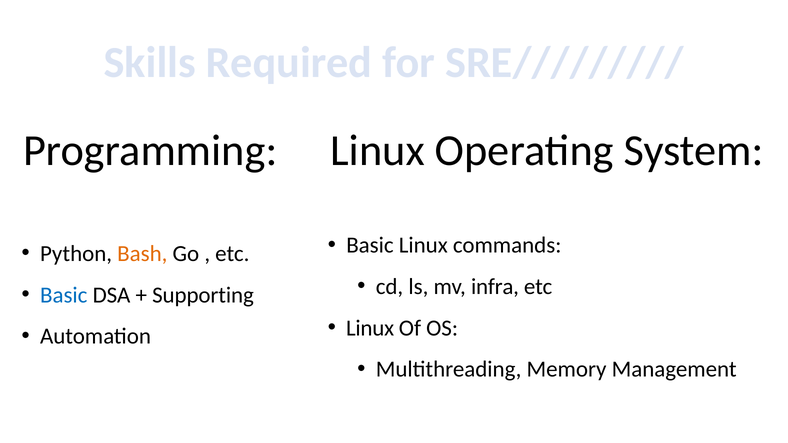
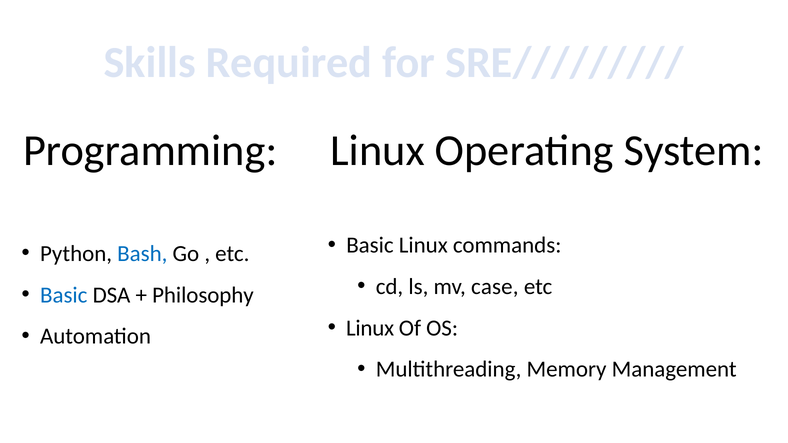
Bash colour: orange -> blue
infra: infra -> case
Supporting: Supporting -> Philosophy
